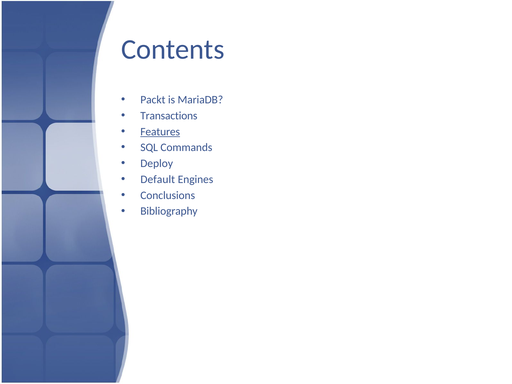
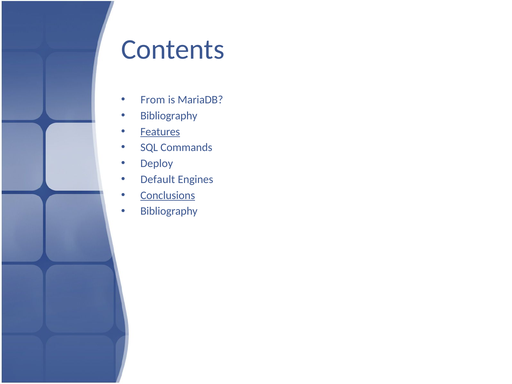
Packt: Packt -> From
Transactions at (169, 116): Transactions -> Bibliography
Conclusions underline: none -> present
